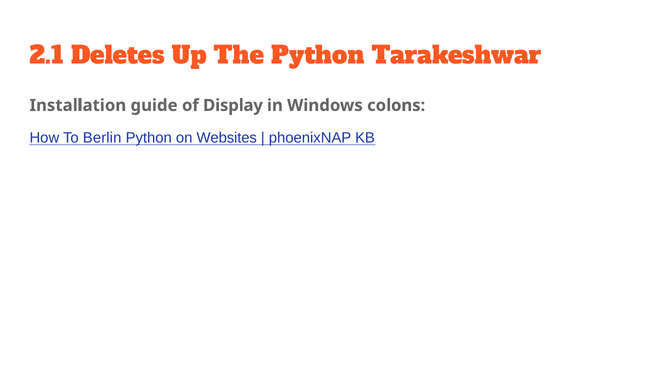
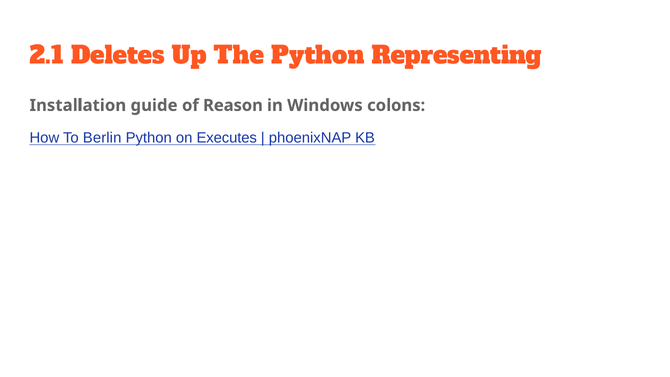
Tarakeshwar: Tarakeshwar -> Representing
Display: Display -> Reason
Websites: Websites -> Executes
